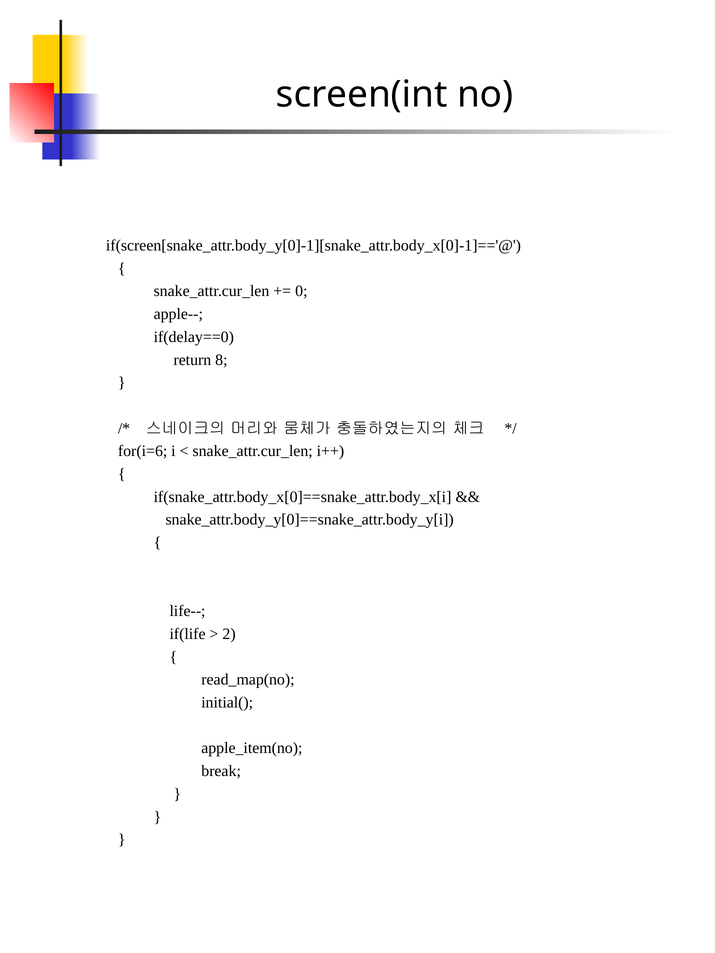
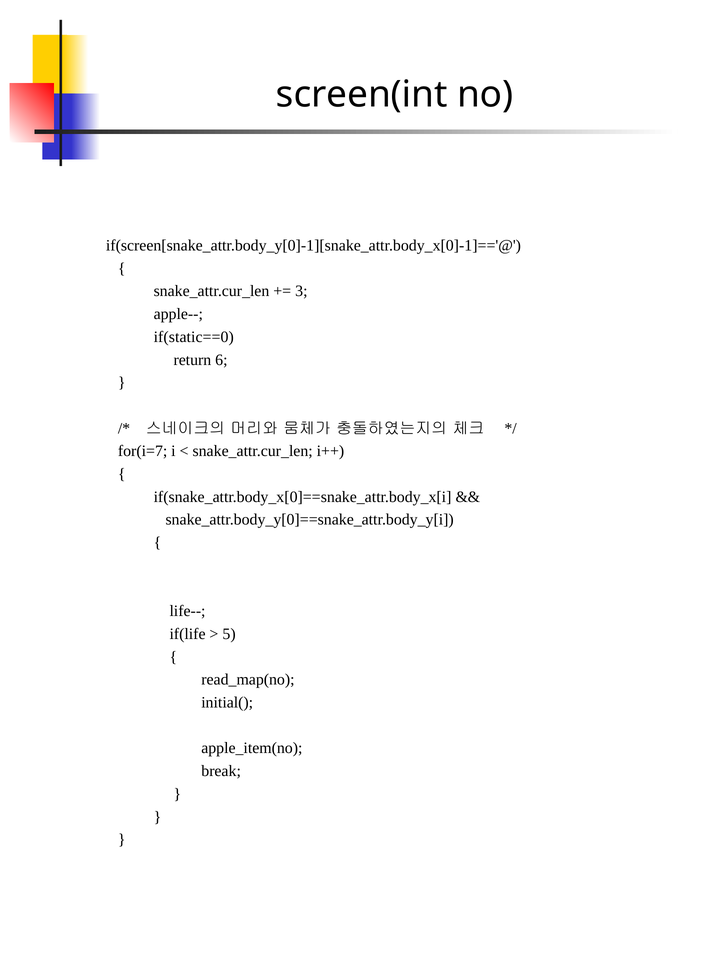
0: 0 -> 3
if(delay==0: if(delay==0 -> if(static==0
8: 8 -> 6
for(i=6: for(i=6 -> for(i=7
2: 2 -> 5
